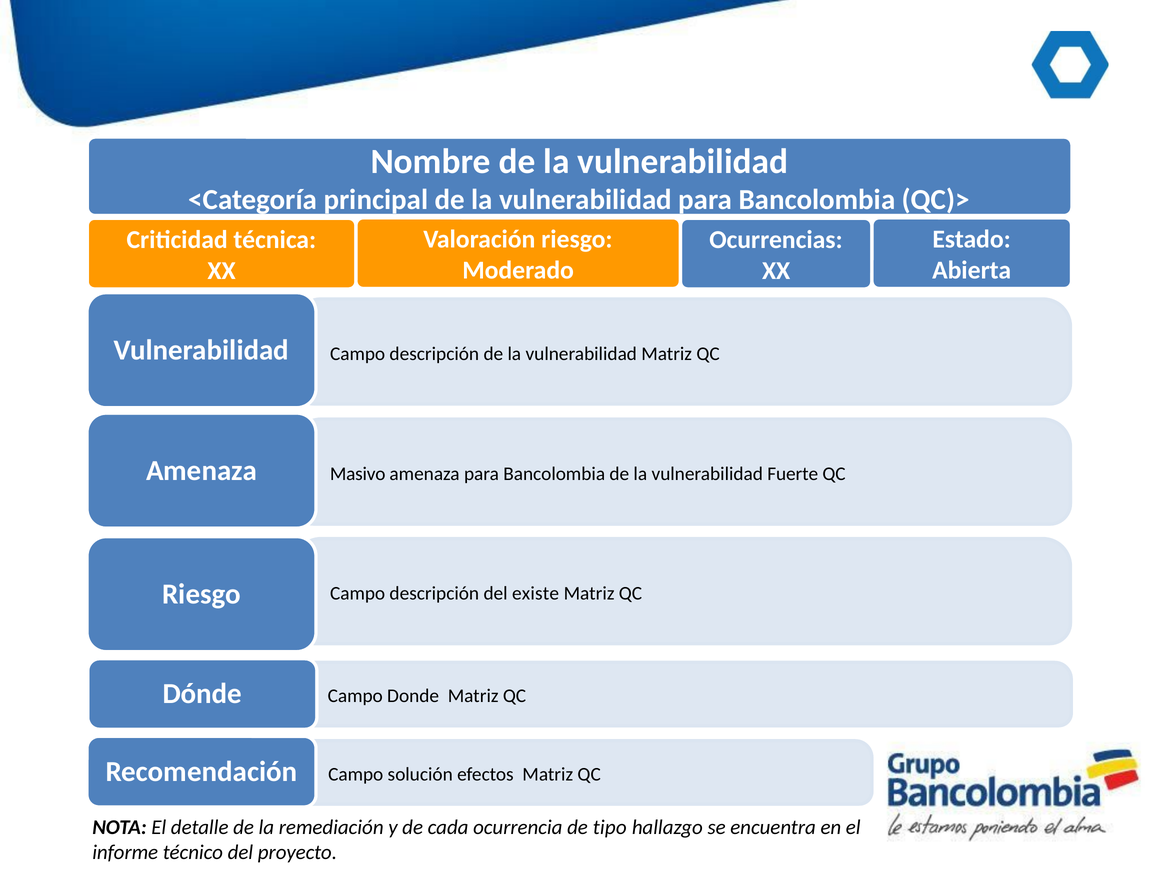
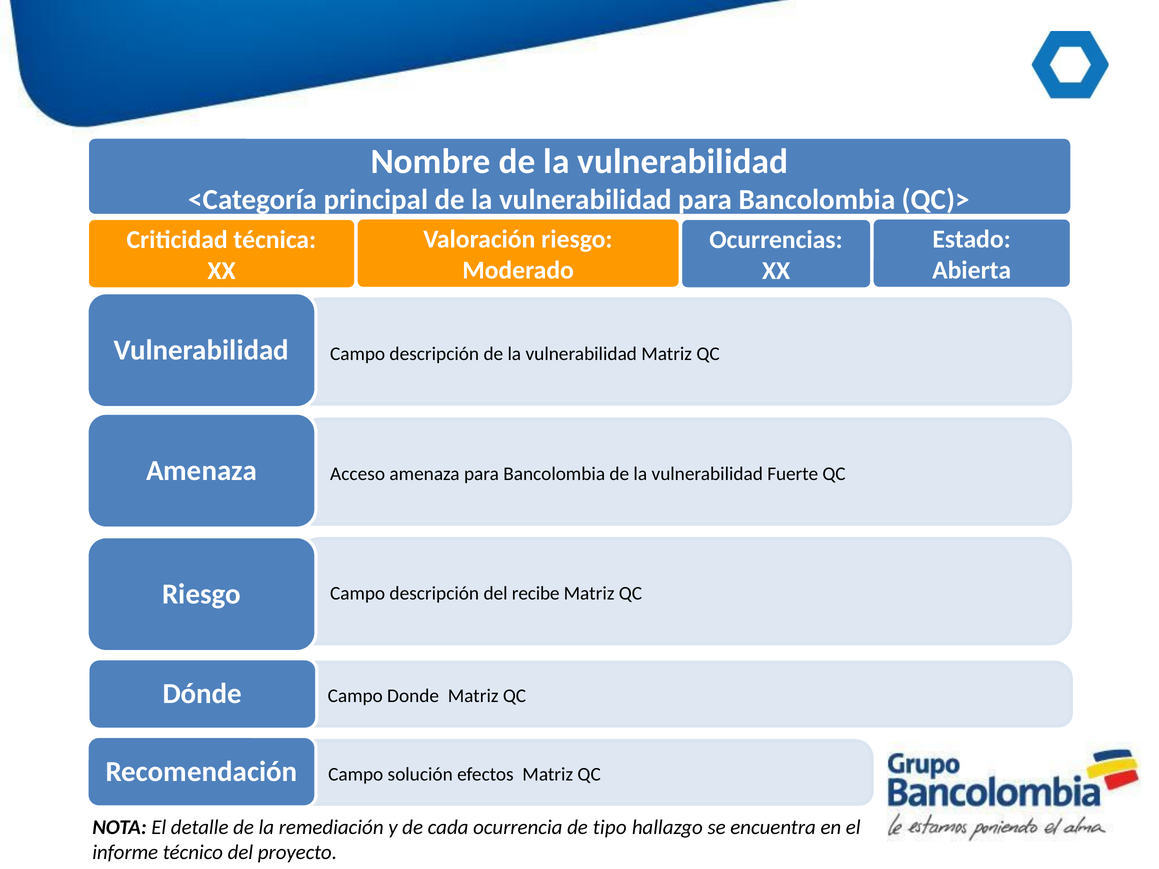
Masivo: Masivo -> Acceso
existe: existe -> recibe
